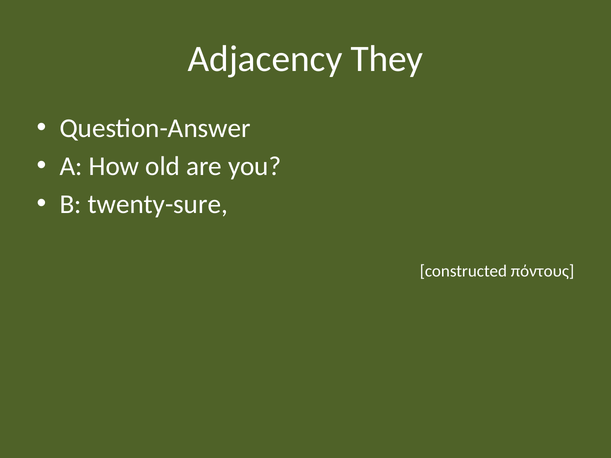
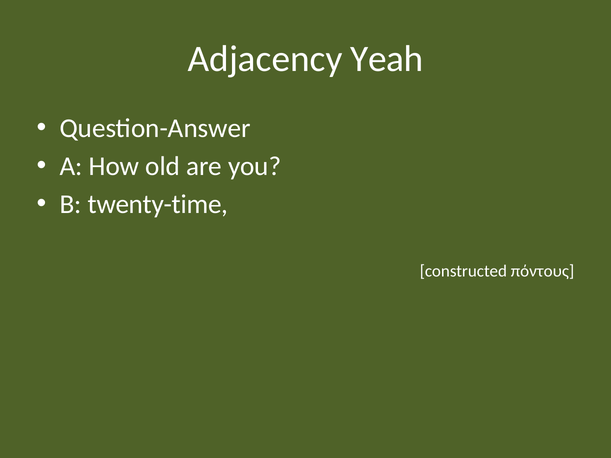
They: They -> Yeah
twenty-sure: twenty-sure -> twenty-time
